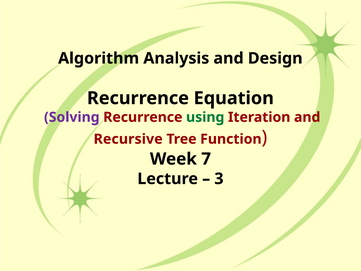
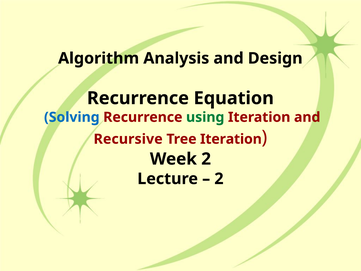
Solving colour: purple -> blue
Tree Function: Function -> Iteration
Week 7: 7 -> 2
3 at (219, 179): 3 -> 2
